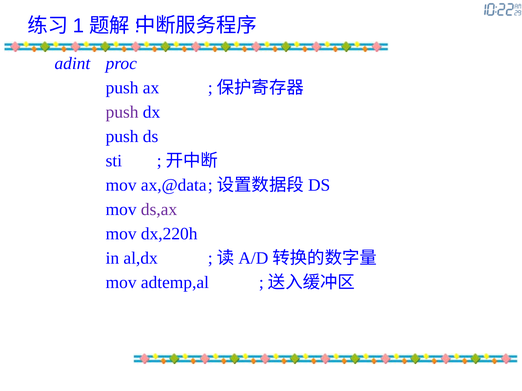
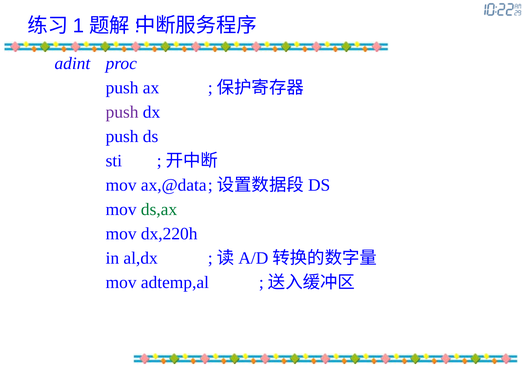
ds,ax colour: purple -> green
